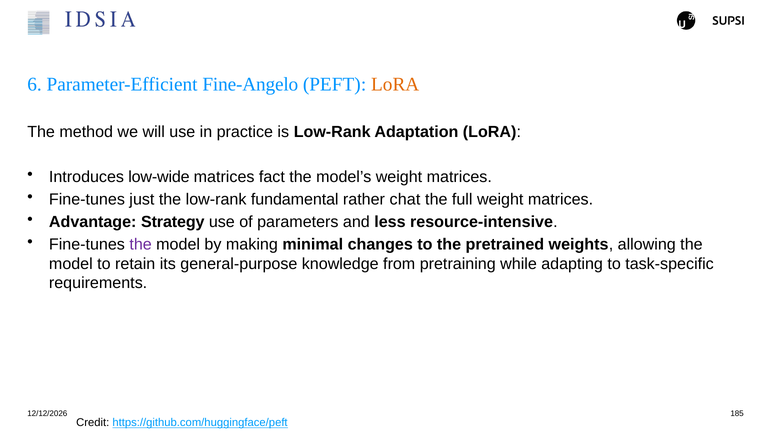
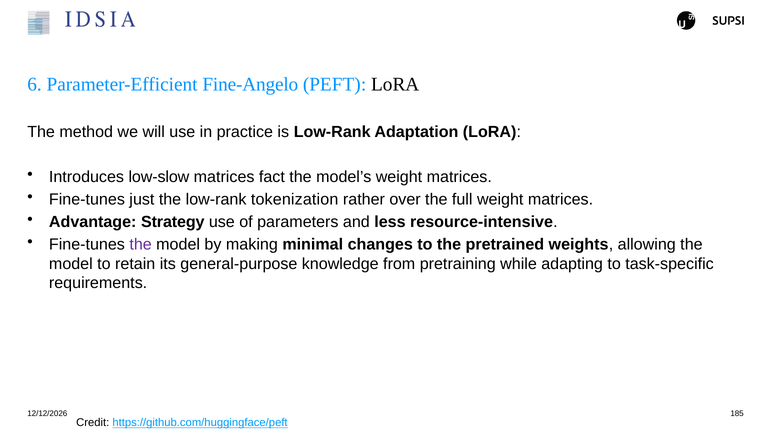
LoRA at (395, 84) colour: orange -> black
low-wide: low-wide -> low-slow
fundamental: fundamental -> tokenization
chat: chat -> over
